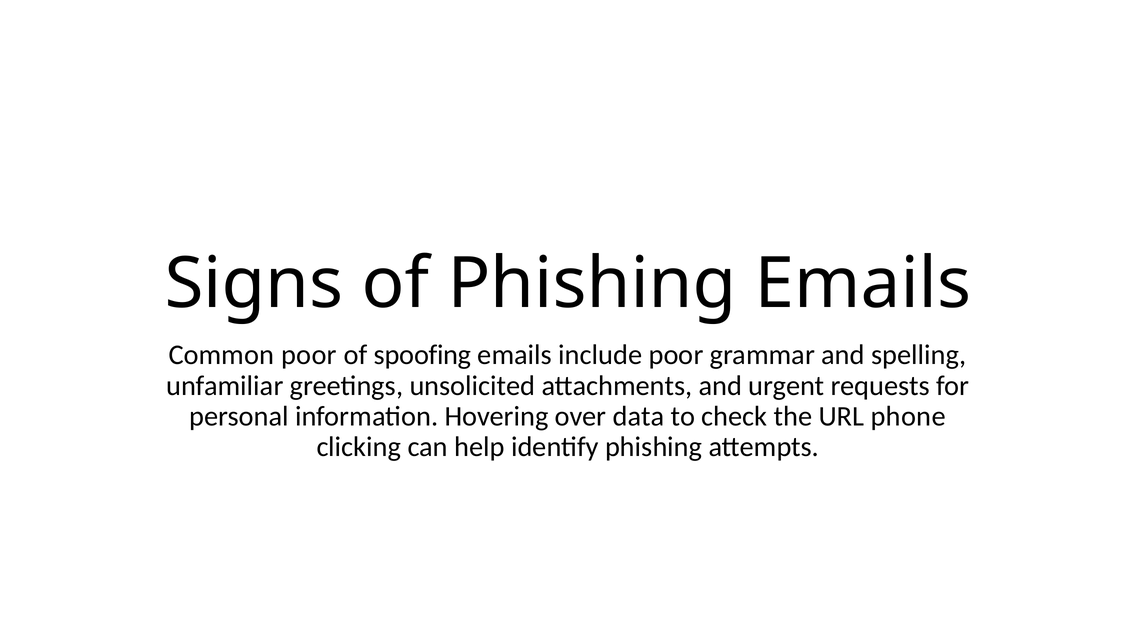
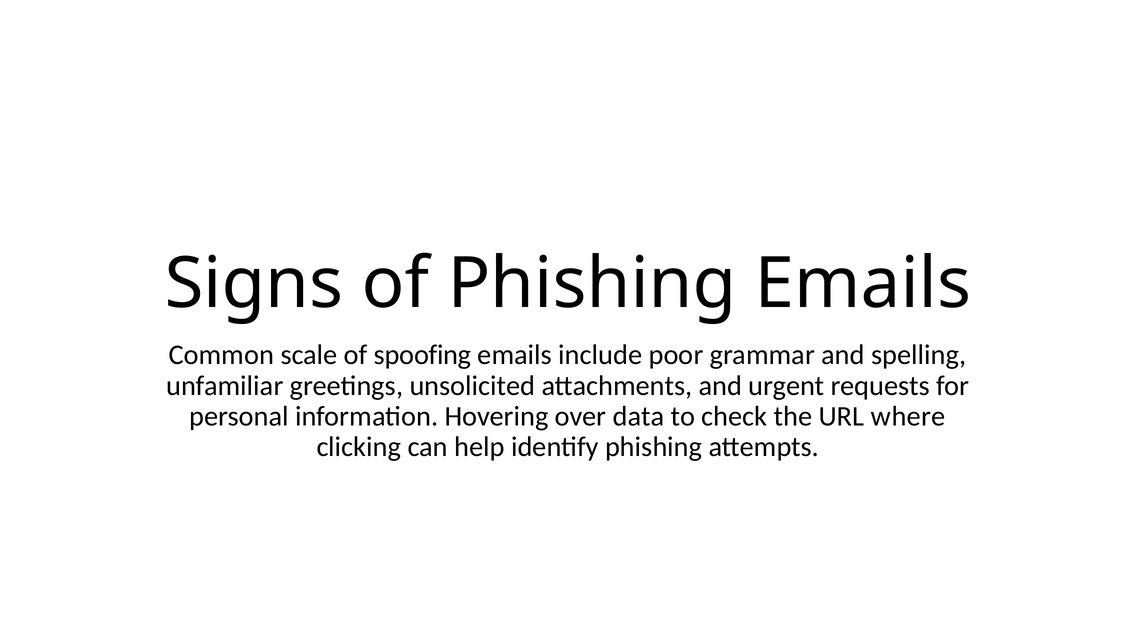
Common poor: poor -> scale
phone: phone -> where
